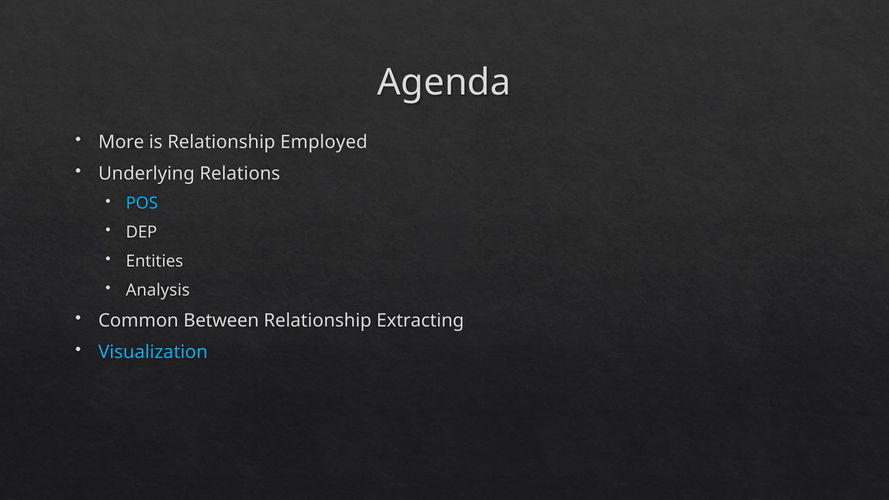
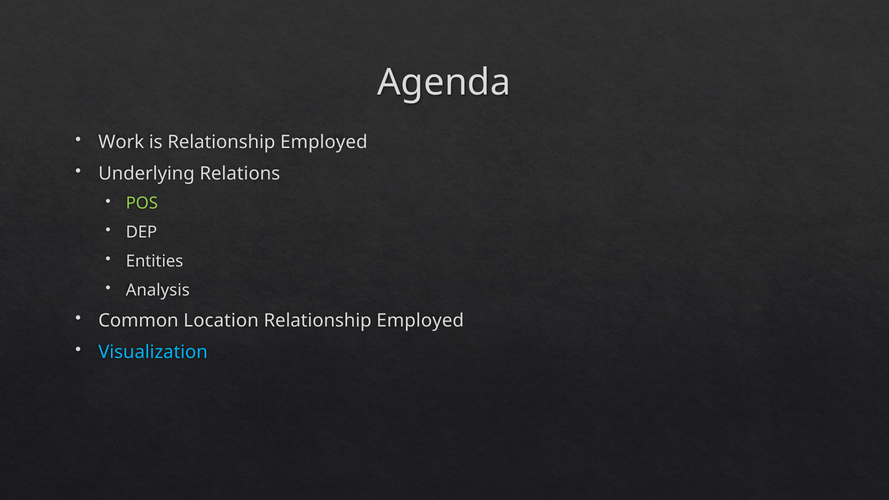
More: More -> Work
POS colour: light blue -> light green
Between: Between -> Location
Extracting at (420, 321): Extracting -> Employed
